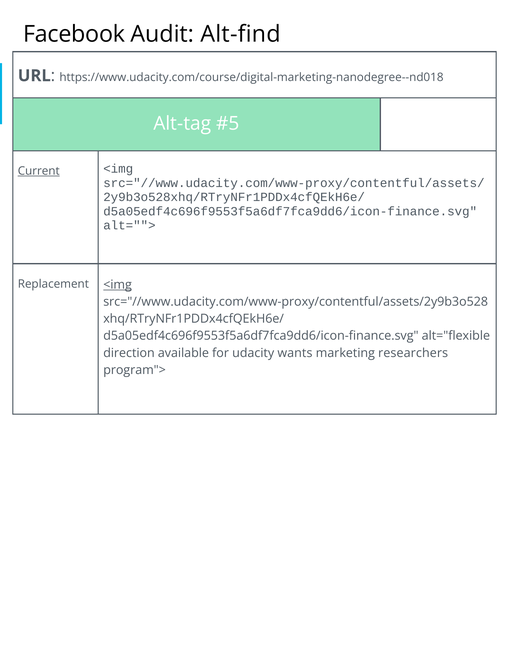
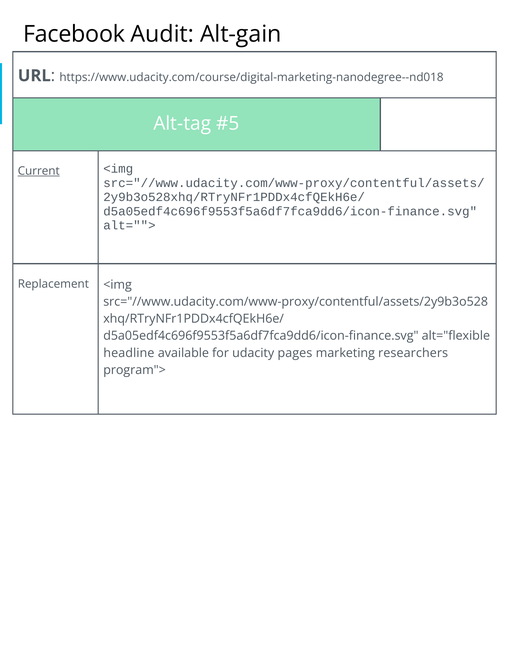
Alt-find: Alt-find -> Alt-gain
<img at (118, 284) underline: present -> none
direction: direction -> headline
wants: wants -> pages
